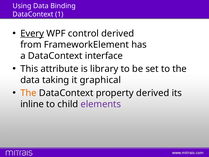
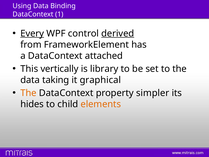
derived at (118, 33) underline: none -> present
interface: interface -> attached
attribute: attribute -> vertically
property derived: derived -> simpler
inline: inline -> hides
elements colour: purple -> orange
